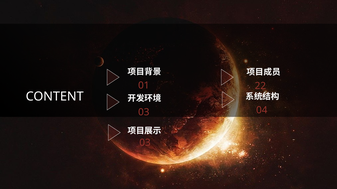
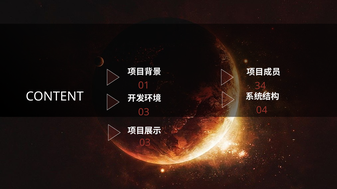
22: 22 -> 34
